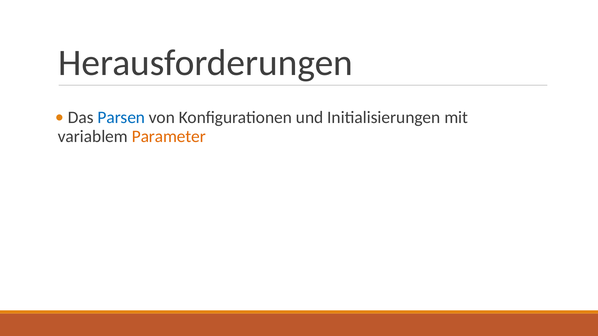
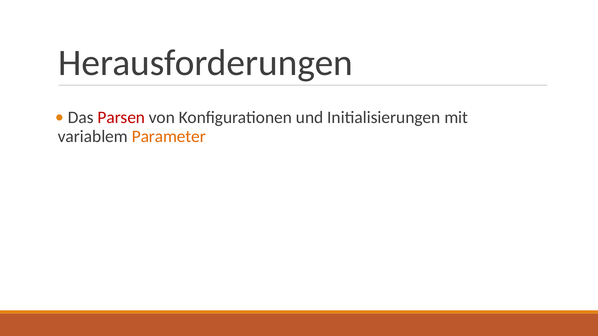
Parsen colour: blue -> red
